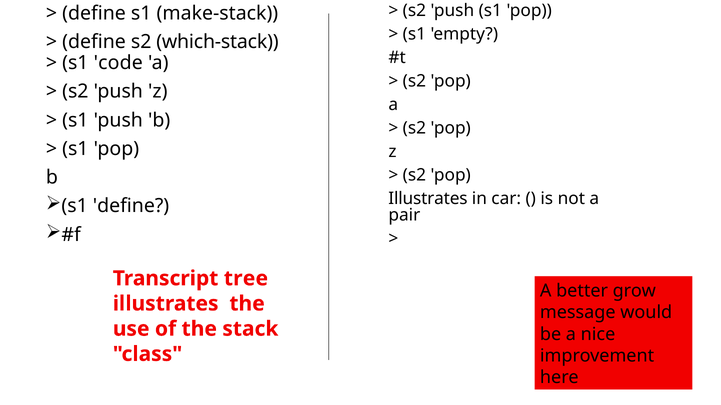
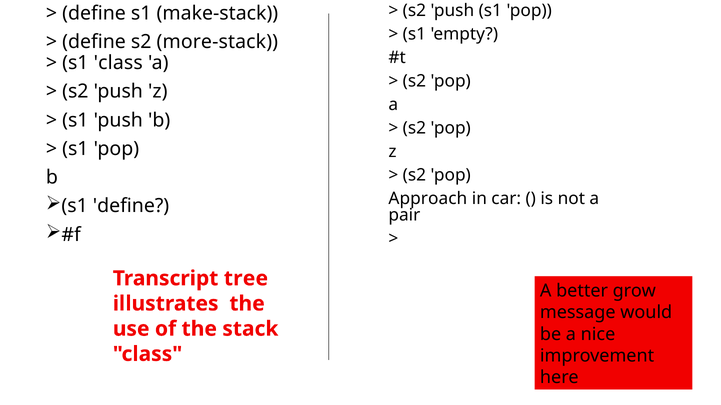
which-stack: which-stack -> more-stack
s1 code: code -> class
Illustrates at (428, 199): Illustrates -> Approach
